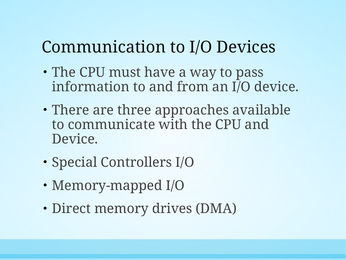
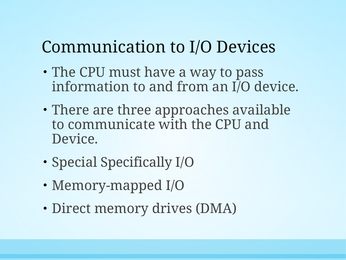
Controllers: Controllers -> Specifically
